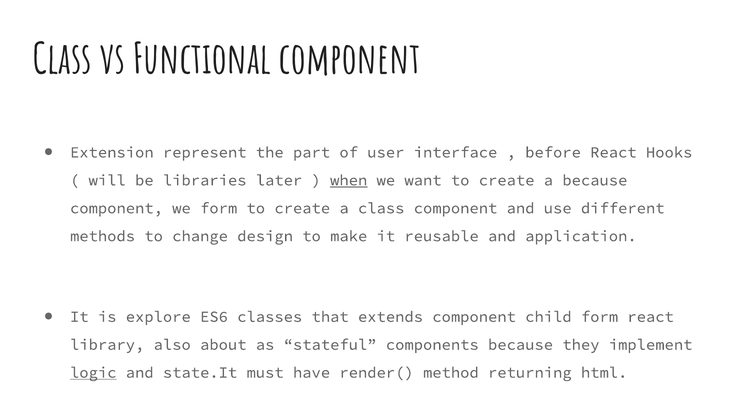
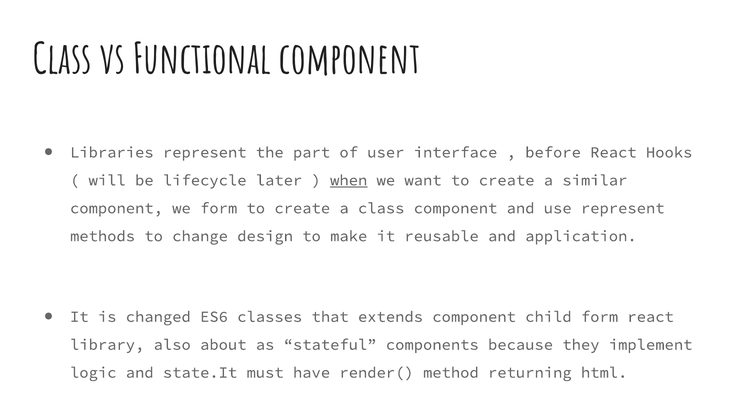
Extension: Extension -> Libraries
libraries: libraries -> lifecycle
a because: because -> similar
use different: different -> represent
explore: explore -> changed
logic underline: present -> none
